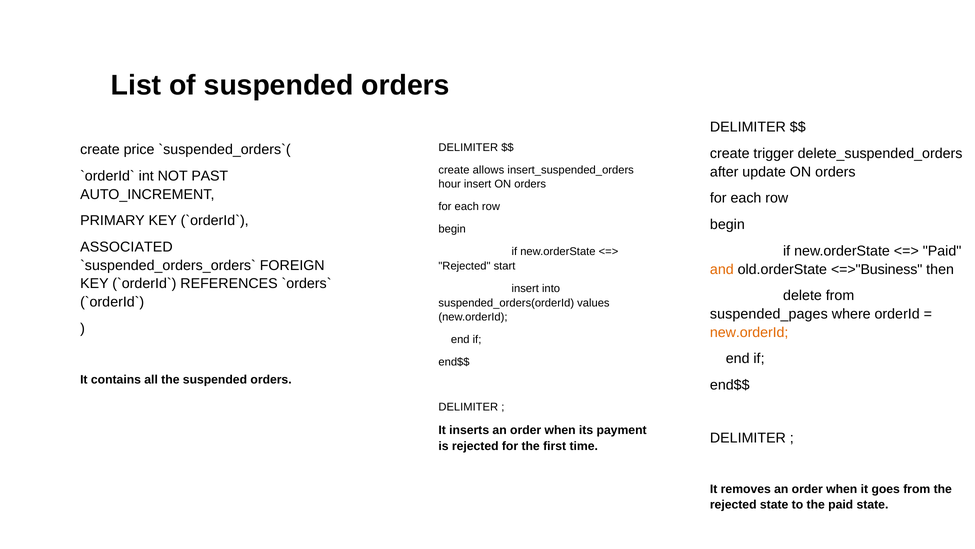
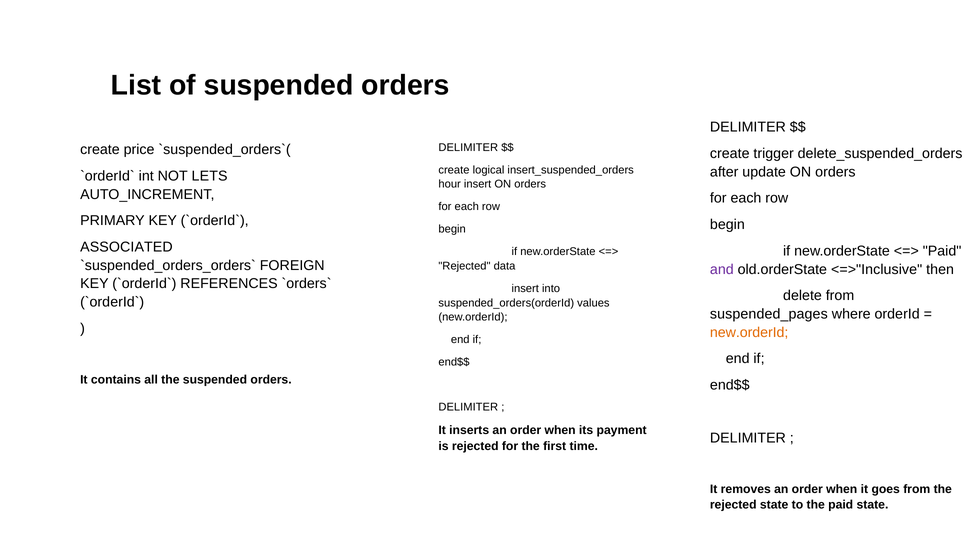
allows: allows -> logical
PAST: PAST -> LETS
start: start -> data
and colour: orange -> purple
<=>"Business: <=>"Business -> <=>"Inclusive
